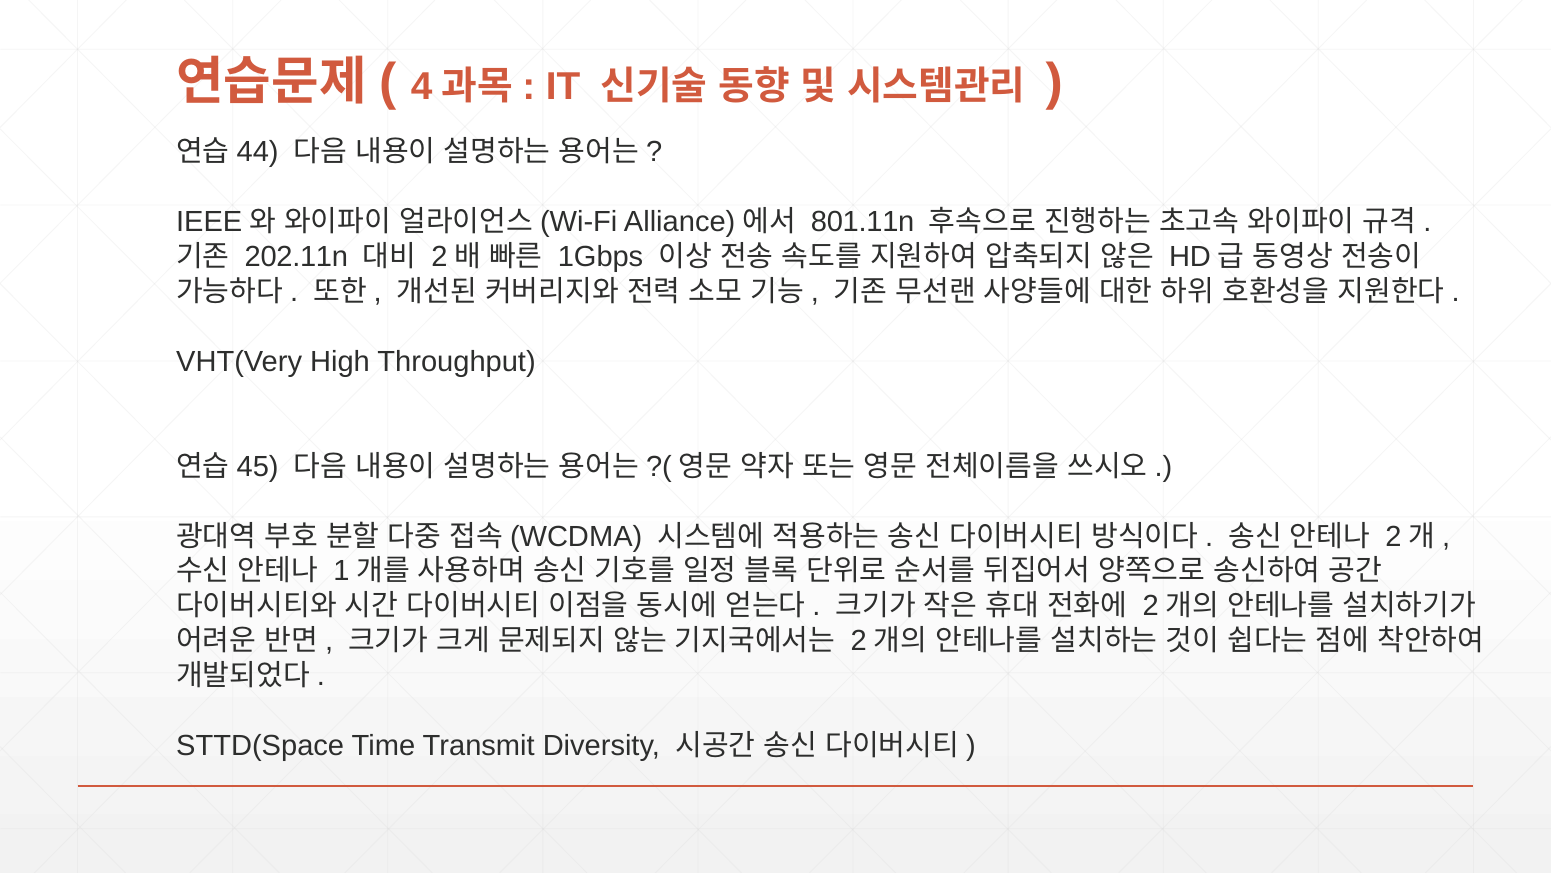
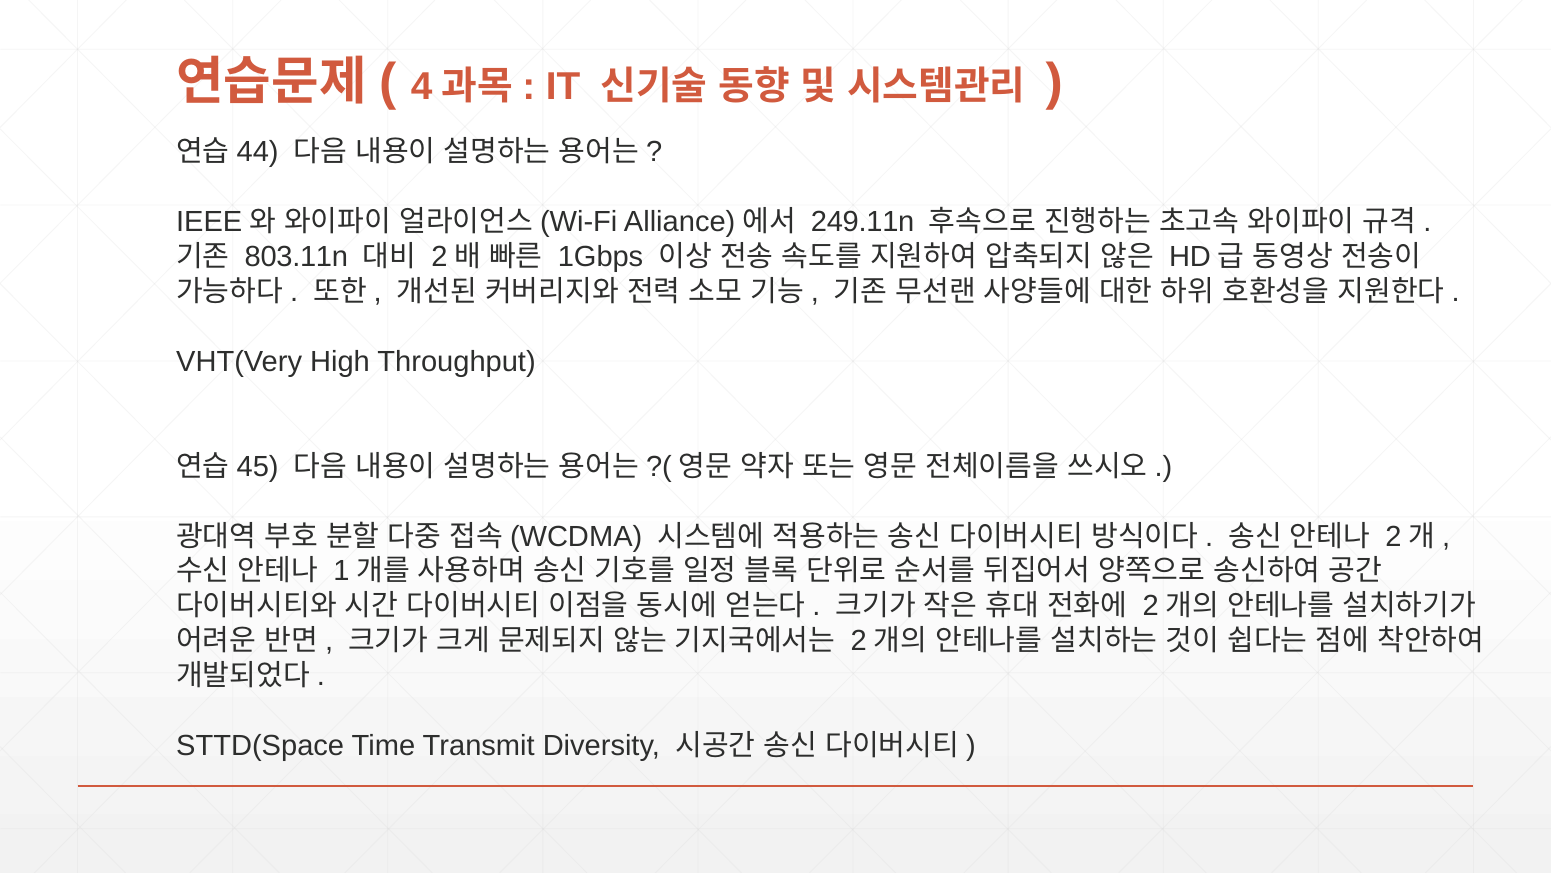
801.11n: 801.11n -> 249.11n
202.11n: 202.11n -> 803.11n
